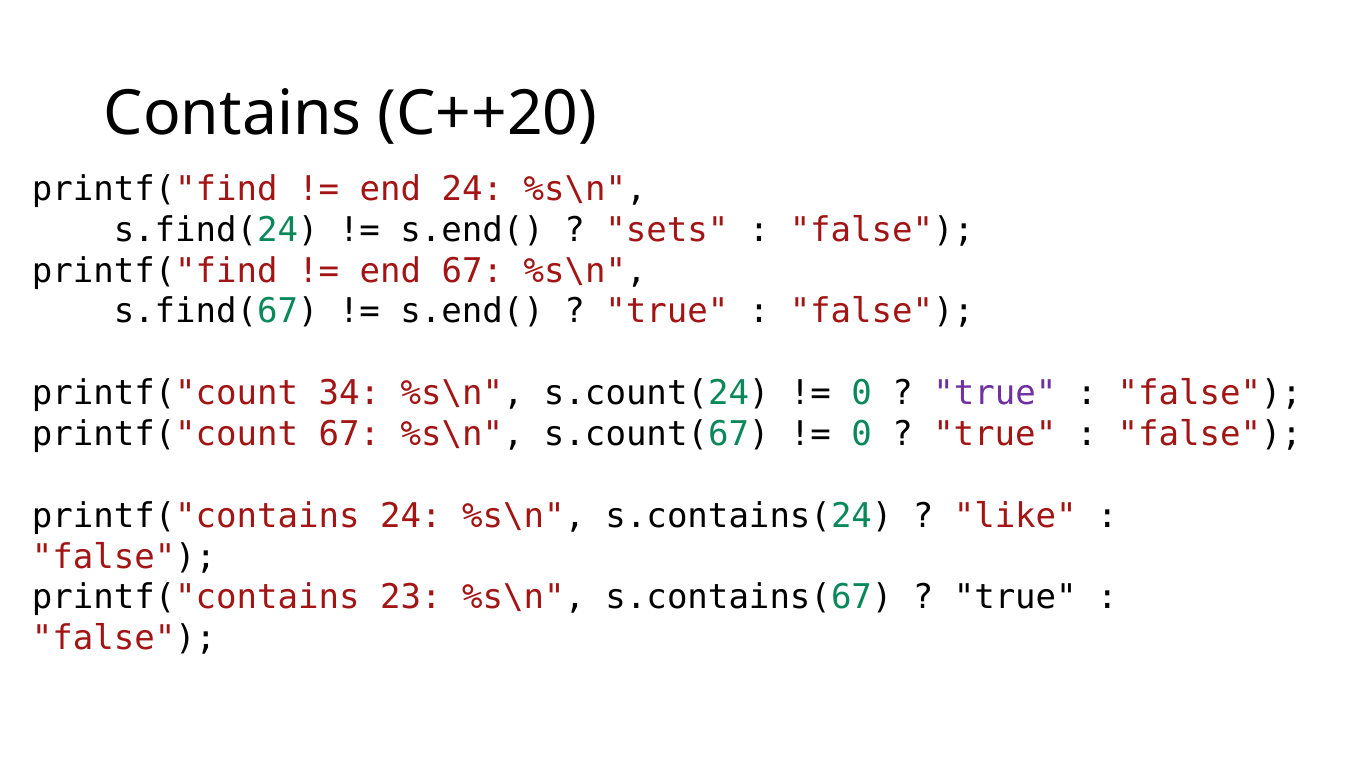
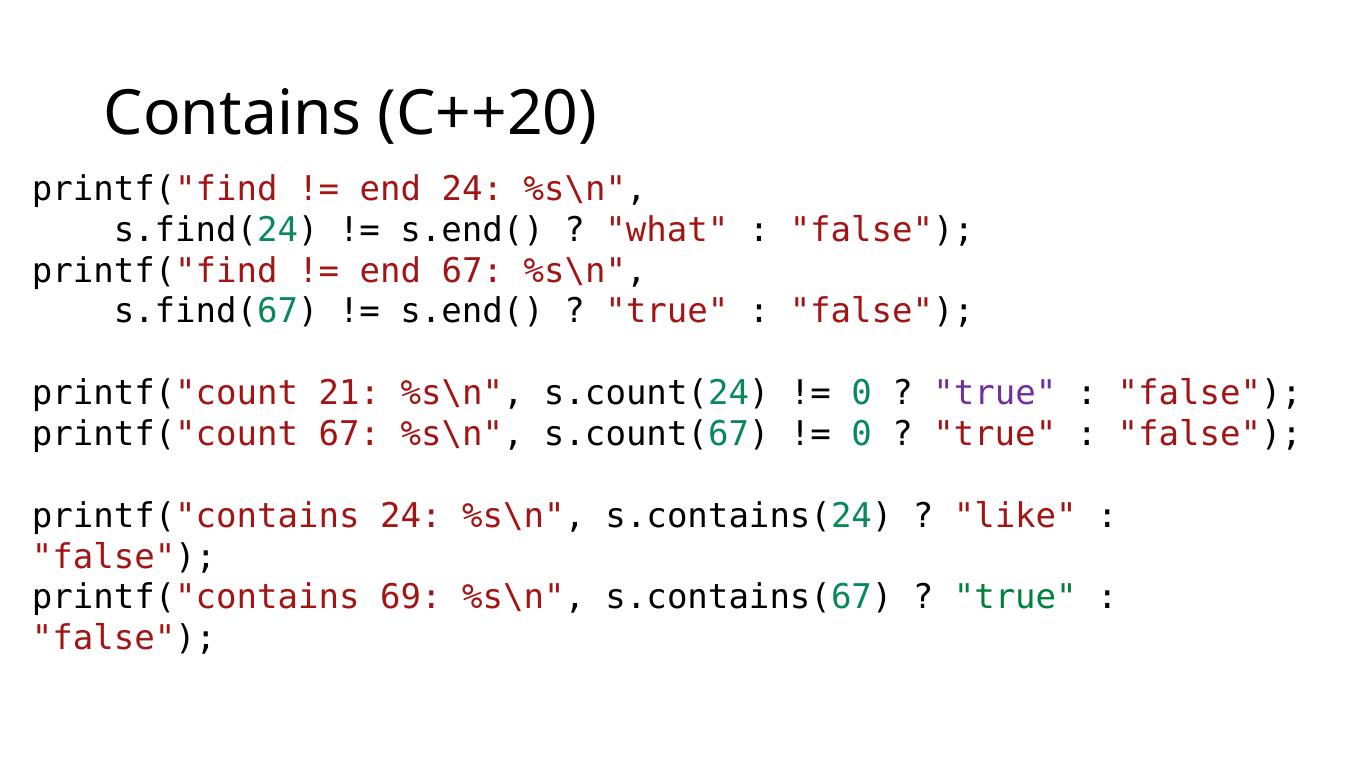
sets: sets -> what
34: 34 -> 21
23: 23 -> 69
true at (1015, 598) colour: black -> green
